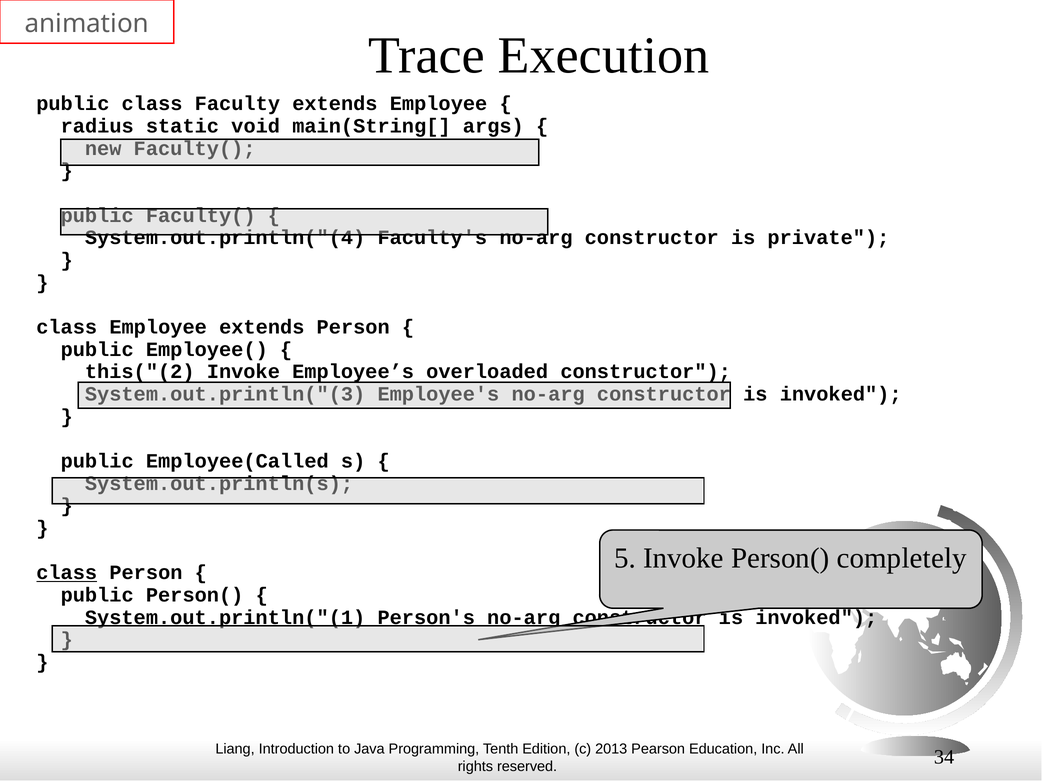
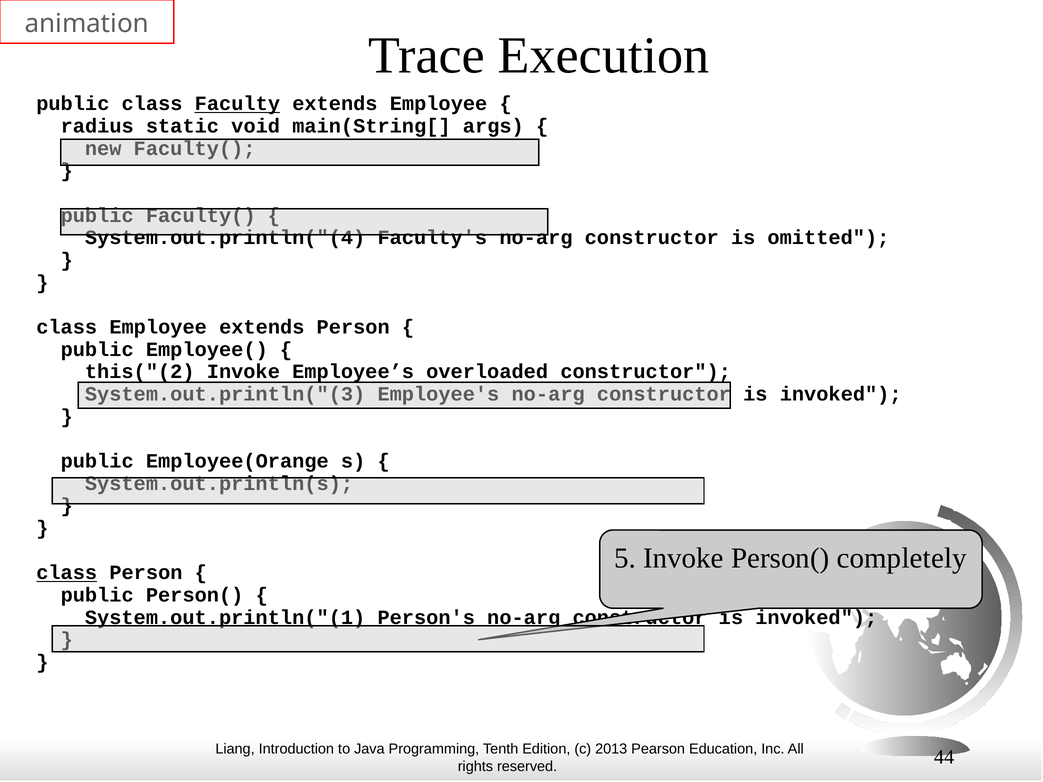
Faculty underline: none -> present
private: private -> omitted
Employee(Called: Employee(Called -> Employee(Orange
34: 34 -> 44
